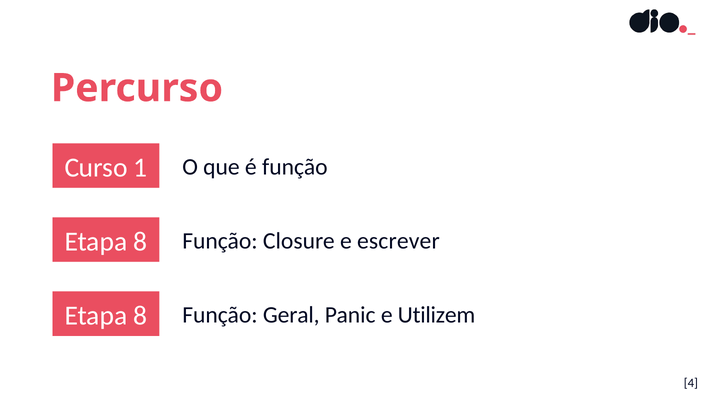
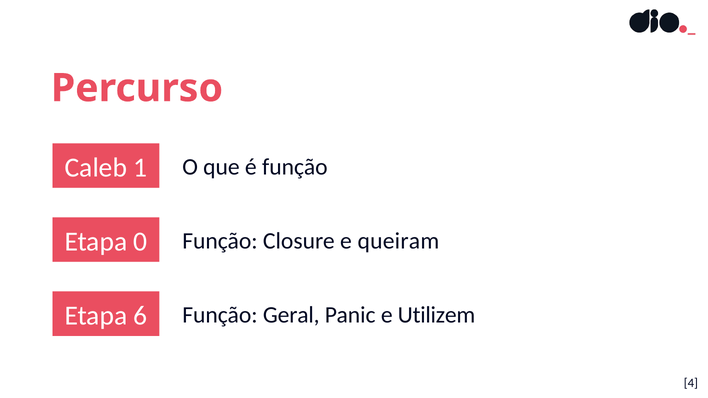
Curso: Curso -> Caleb
8 at (140, 242): 8 -> 0
escrever: escrever -> queiram
8 at (140, 316): 8 -> 6
